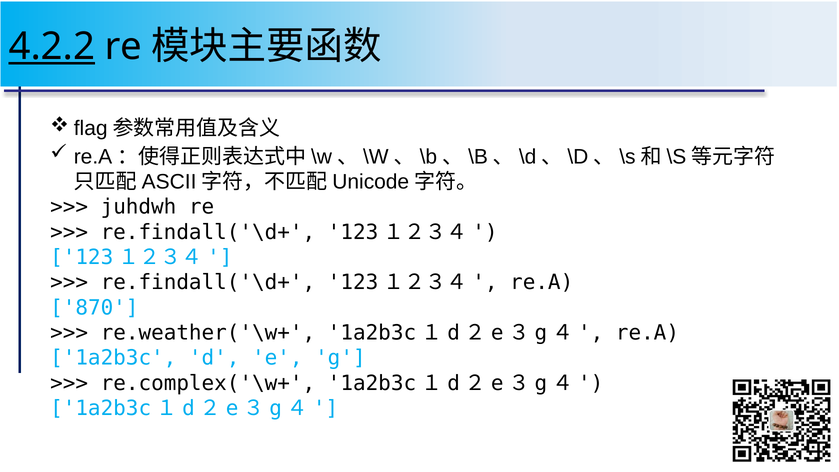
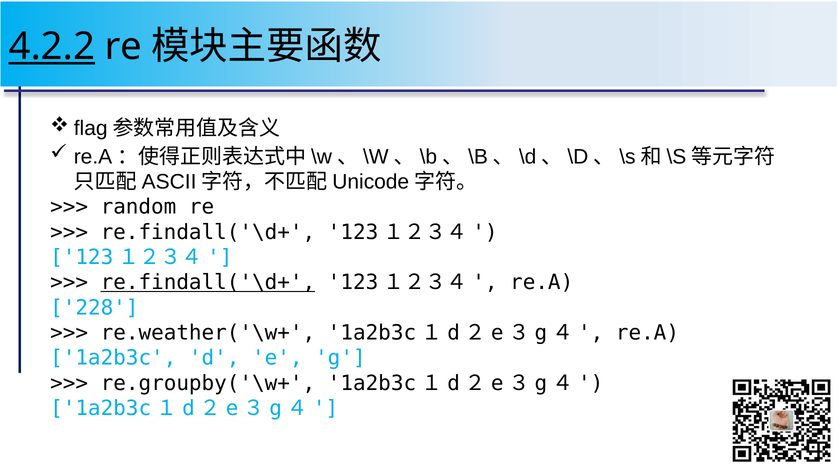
juhdwh: juhdwh -> random
re.findall('\d+ at (208, 282) underline: none -> present
870: 870 -> 228
re.complex('\w+: re.complex('\w+ -> re.groupby('\w+
